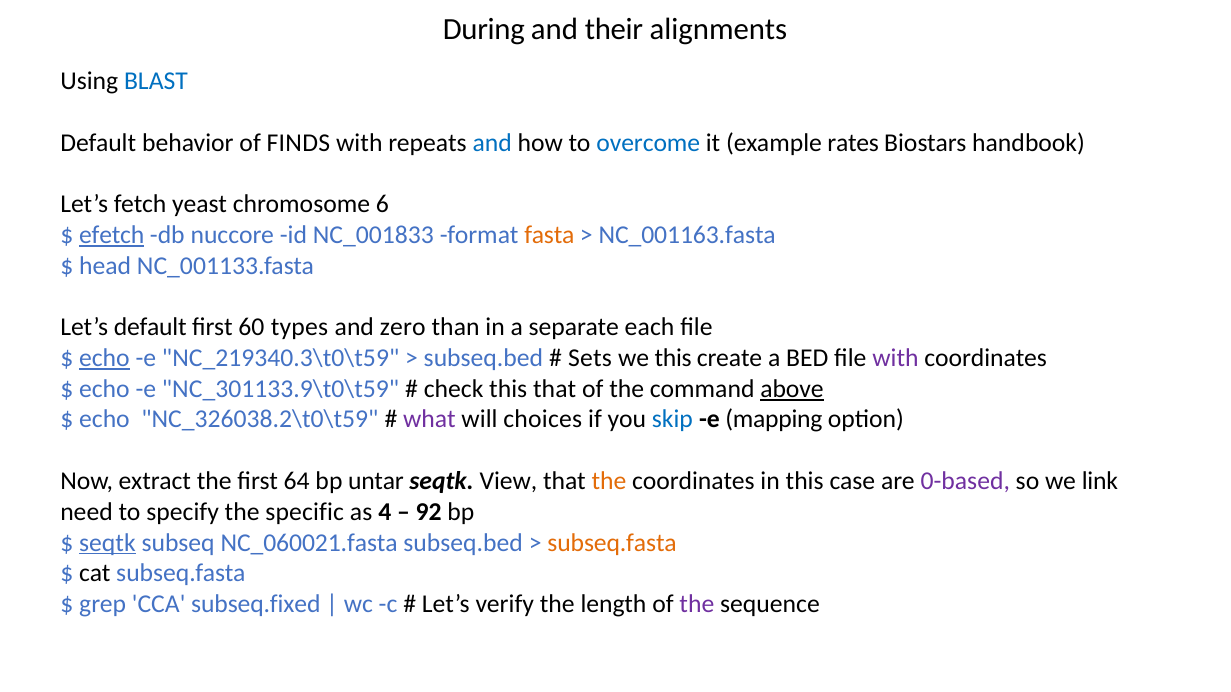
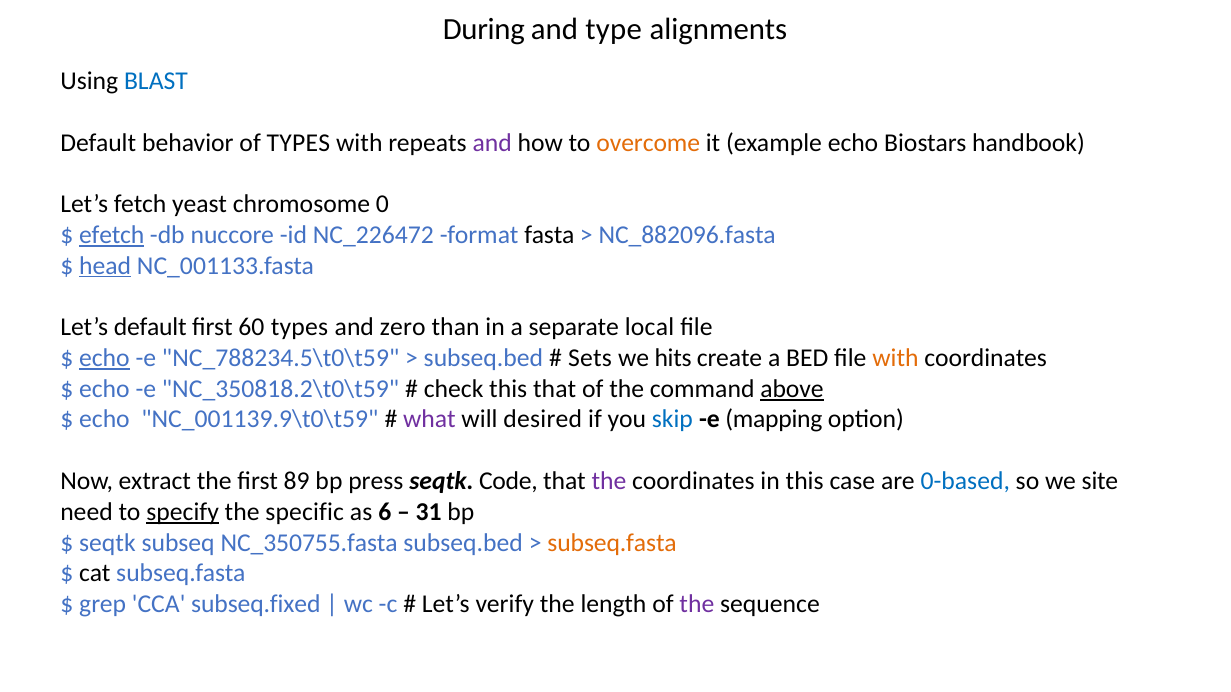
their: their -> type
of FINDS: FINDS -> TYPES
and at (492, 143) colour: blue -> purple
overcome colour: blue -> orange
example rates: rates -> echo
6: 6 -> 0
NC_001833: NC_001833 -> NC_226472
fasta colour: orange -> black
NC_001163.fasta: NC_001163.fasta -> NC_882096.fasta
head underline: none -> present
each: each -> local
NC_219340.3\t0\t59: NC_219340.3\t0\t59 -> NC_788234.5\t0\t59
we this: this -> hits
with at (895, 358) colour: purple -> orange
NC_301133.9\t0\t59: NC_301133.9\t0\t59 -> NC_350818.2\t0\t59
NC_326038.2\t0\t59: NC_326038.2\t0\t59 -> NC_001139.9\t0\t59
choices: choices -> desired
64: 64 -> 89
untar: untar -> press
View: View -> Code
the at (609, 481) colour: orange -> purple
0-based colour: purple -> blue
link: link -> site
specify underline: none -> present
4: 4 -> 6
92: 92 -> 31
seqtk at (107, 543) underline: present -> none
NC_060021.fasta: NC_060021.fasta -> NC_350755.fasta
